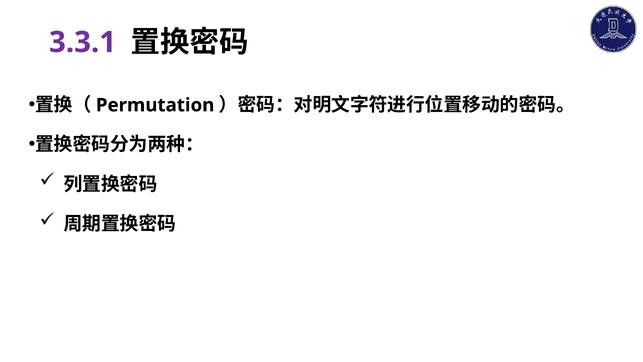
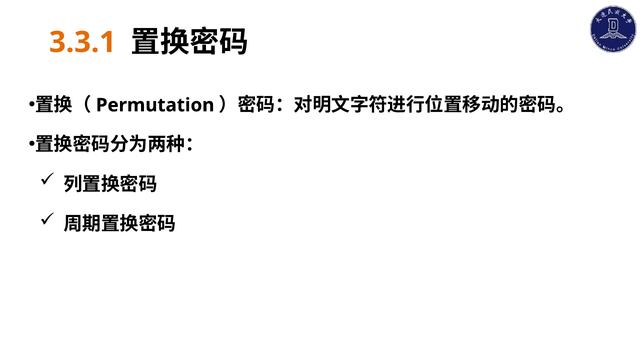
3.3.1 colour: purple -> orange
